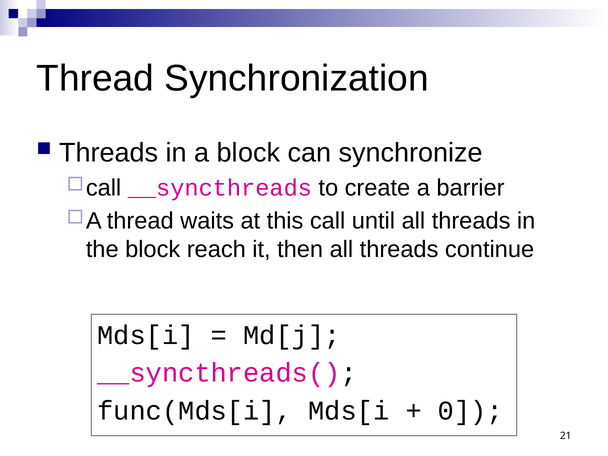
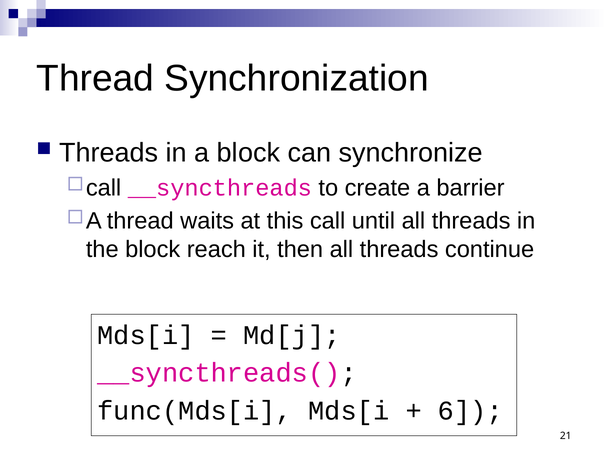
0: 0 -> 6
